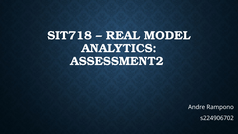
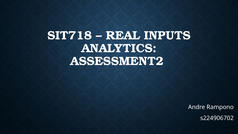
MODEL: MODEL -> INPUTS
